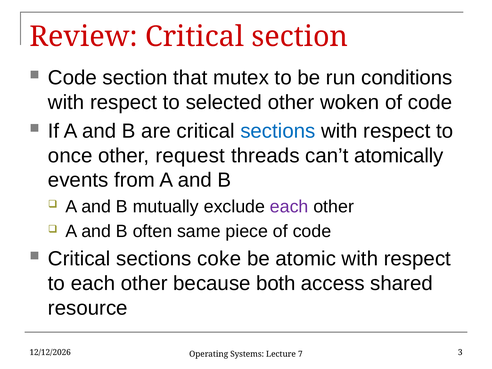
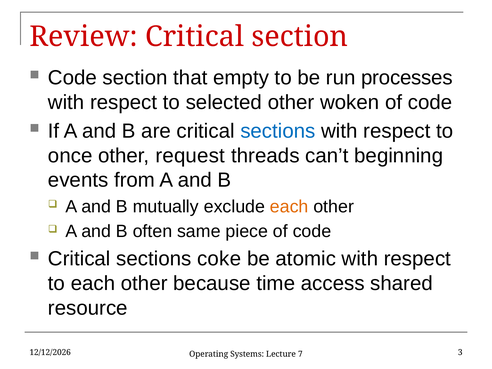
mutex: mutex -> empty
conditions: conditions -> processes
atomically: atomically -> beginning
each at (289, 207) colour: purple -> orange
both: both -> time
